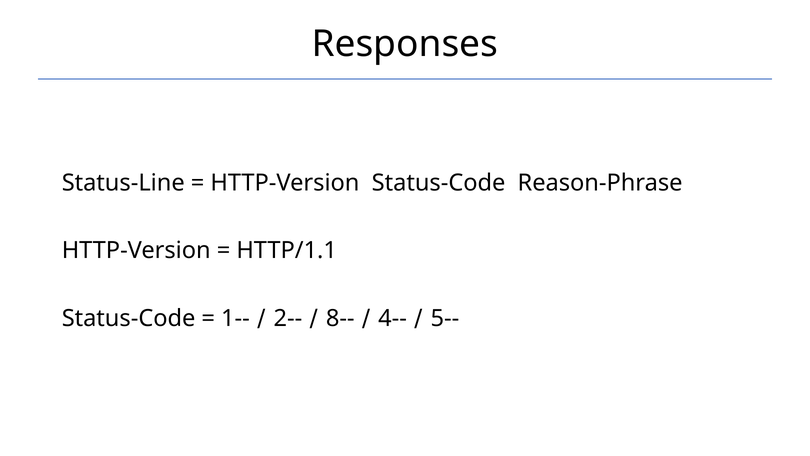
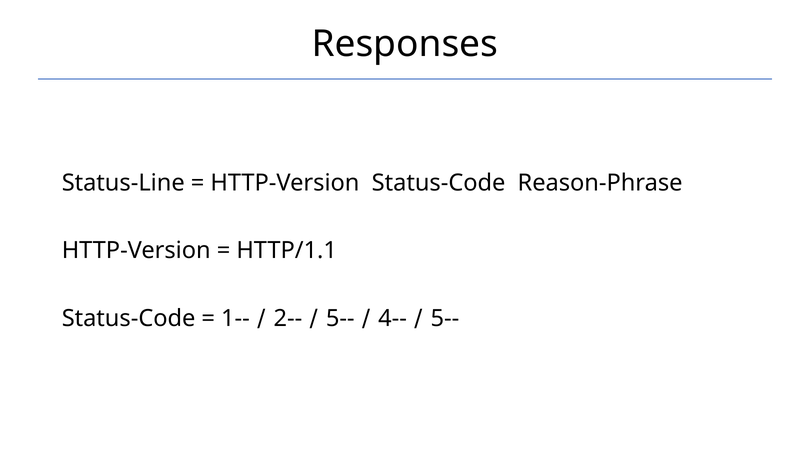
8-- at (340, 318): 8-- -> 5--
